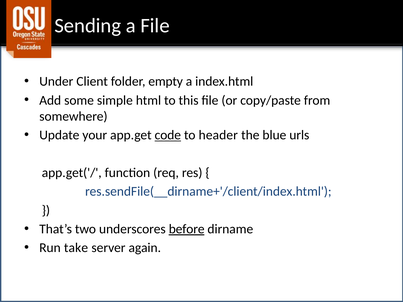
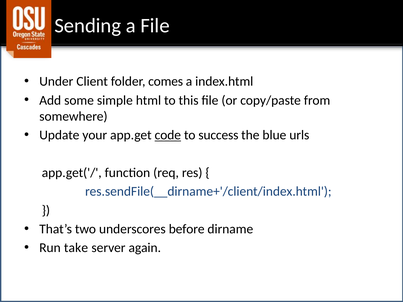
empty: empty -> comes
header: header -> success
before underline: present -> none
